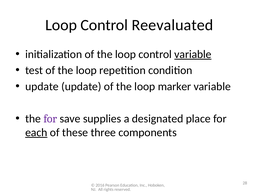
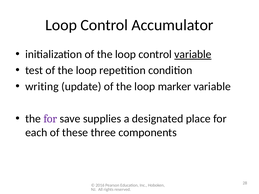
Reevaluated: Reevaluated -> Accumulator
update at (42, 87): update -> writing
each underline: present -> none
